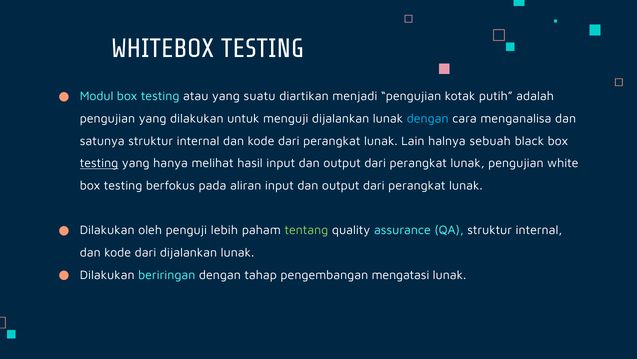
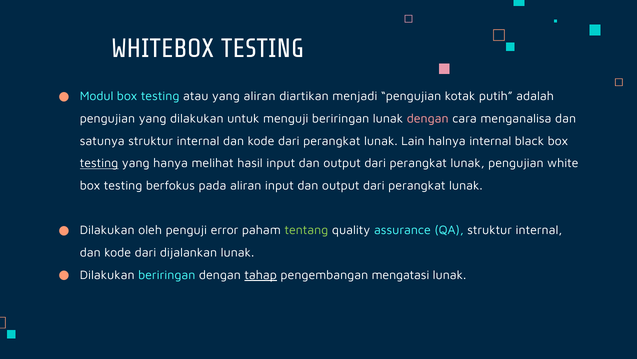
yang suatu: suatu -> aliran
menguji dijalankan: dijalankan -> beriringan
dengan at (428, 118) colour: light blue -> pink
halnya sebuah: sebuah -> internal
lebih: lebih -> error
tahap underline: none -> present
